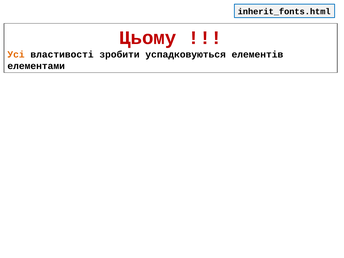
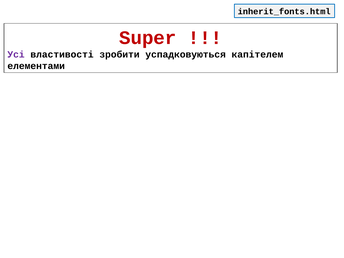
Цьому: Цьому -> Super
Усі colour: orange -> purple
елементів: елементів -> капітелем
